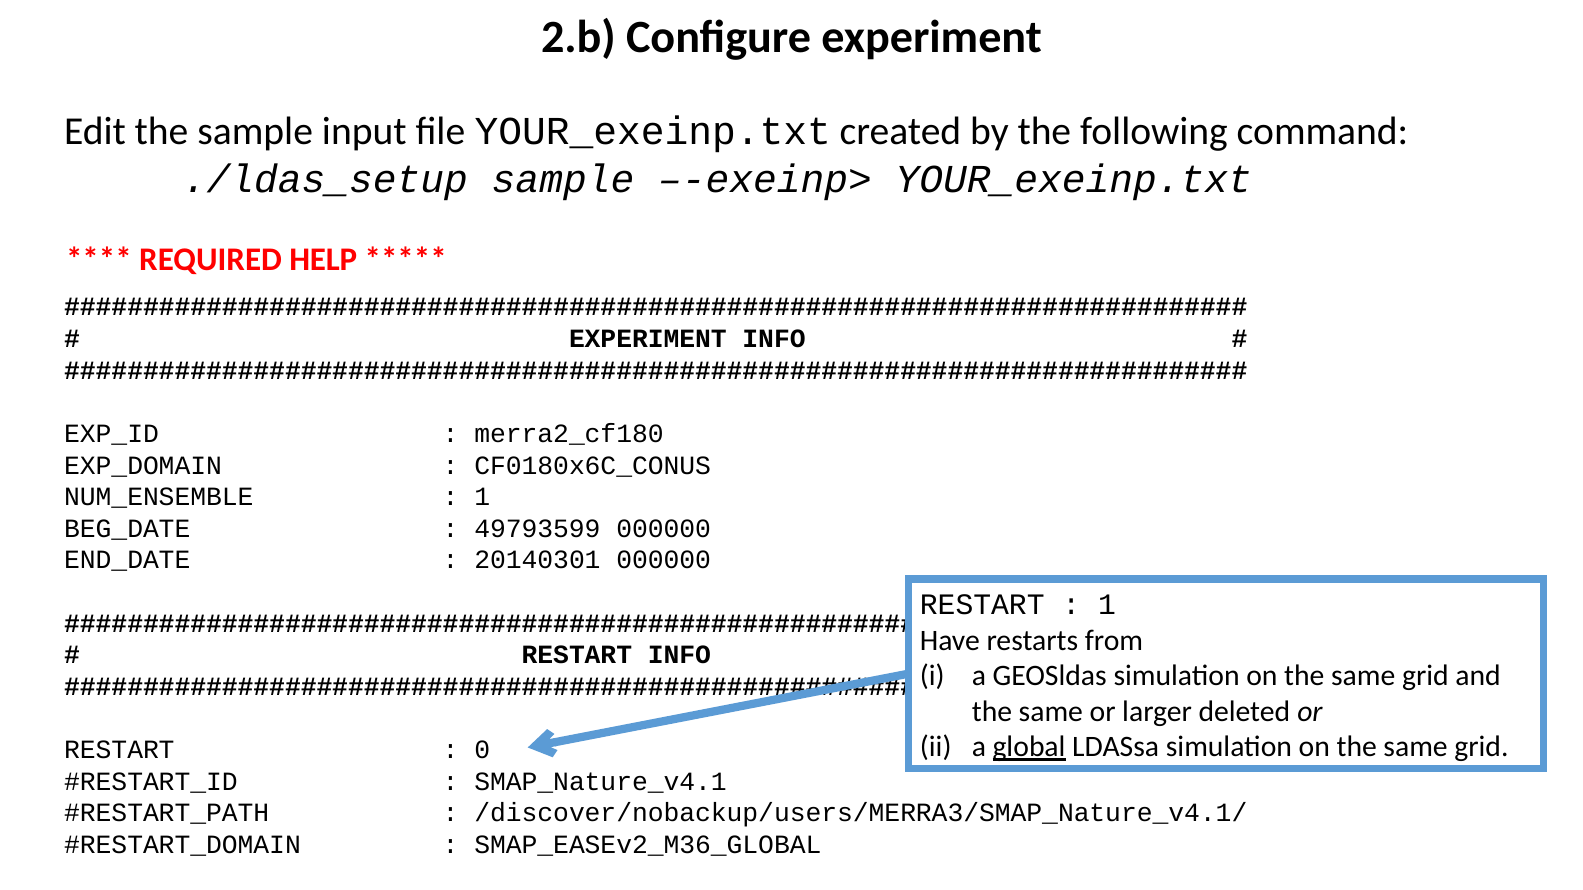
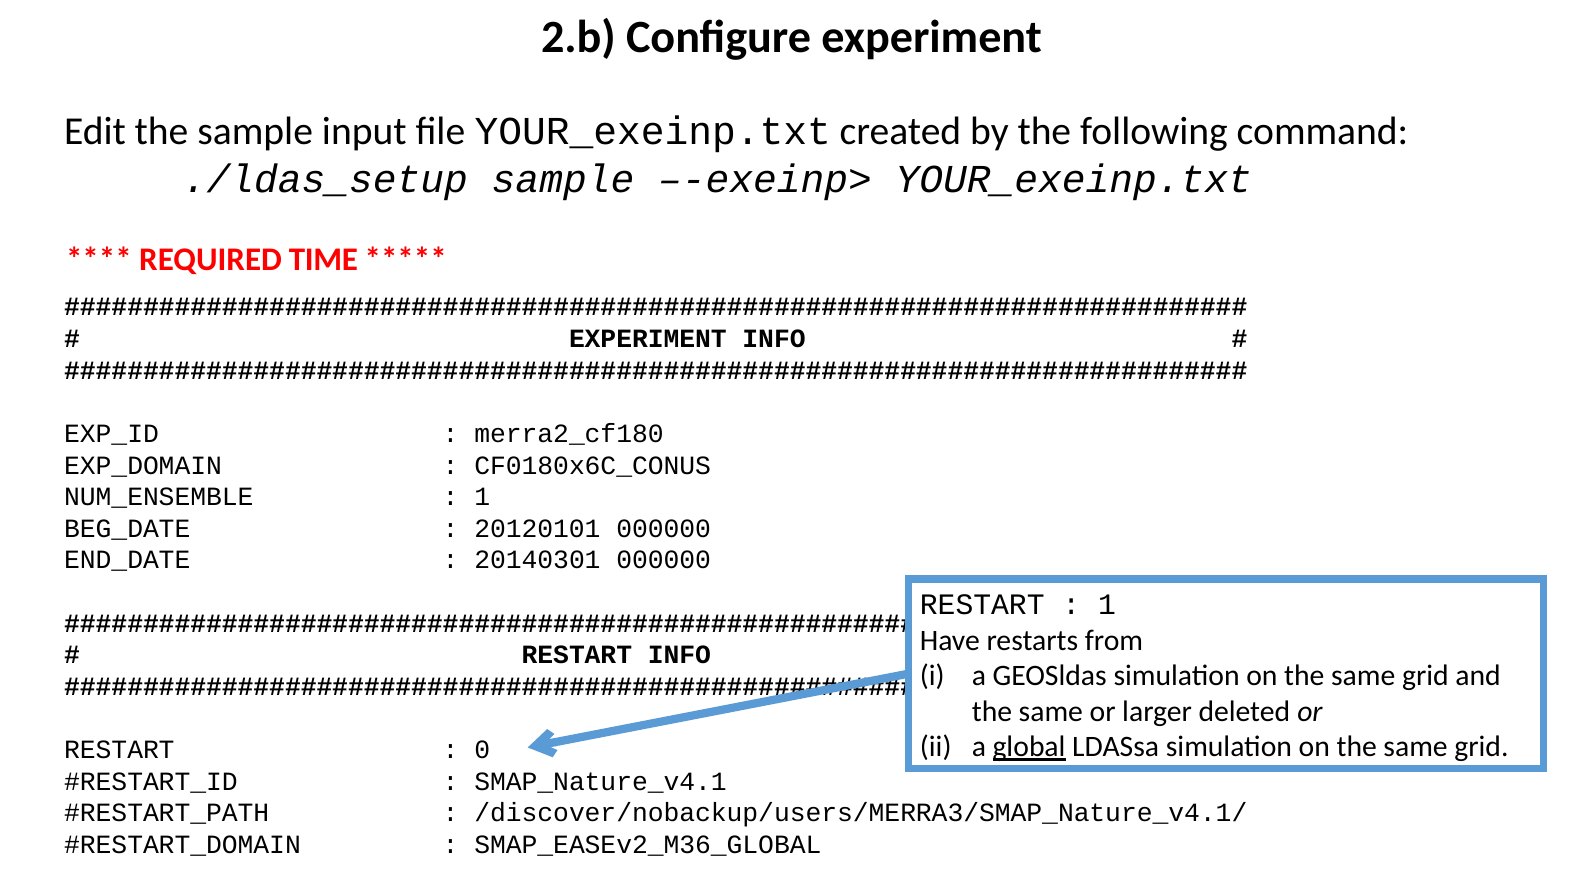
HELP: HELP -> TIME
49793599: 49793599 -> 20120101
